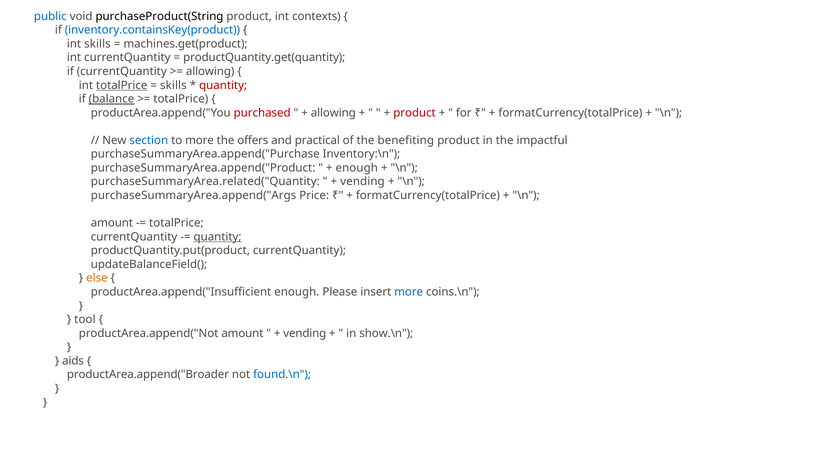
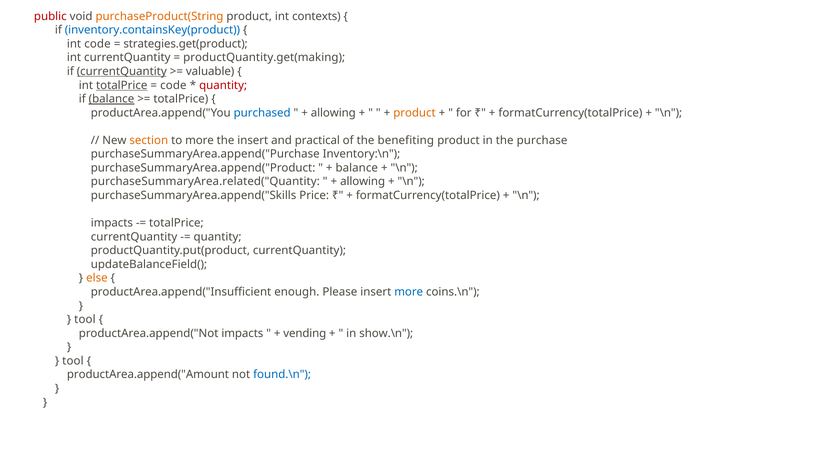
public colour: blue -> red
purchaseProduct(String colour: black -> orange
int skills: skills -> code
machines.get(product: machines.get(product -> strategies.get(product
productQuantity.get(quantity: productQuantity.get(quantity -> productQuantity.get(making
currentQuantity at (122, 71) underline: none -> present
allowing at (210, 71): allowing -> valuable
skills at (173, 85): skills -> code
purchased colour: red -> blue
product at (414, 113) colour: red -> orange
section colour: blue -> orange
the offers: offers -> insert
impactful: impactful -> purchase
enough at (357, 168): enough -> balance
vending at (363, 182): vending -> allowing
purchaseSummaryArea.append("Args: purchaseSummaryArea.append("Args -> purchaseSummaryArea.append("Skills
amount at (112, 223): amount -> impacts
quantity at (218, 237) underline: present -> none
productArea.append("Not amount: amount -> impacts
aids at (73, 361): aids -> tool
productArea.append("Broader: productArea.append("Broader -> productArea.append("Amount
